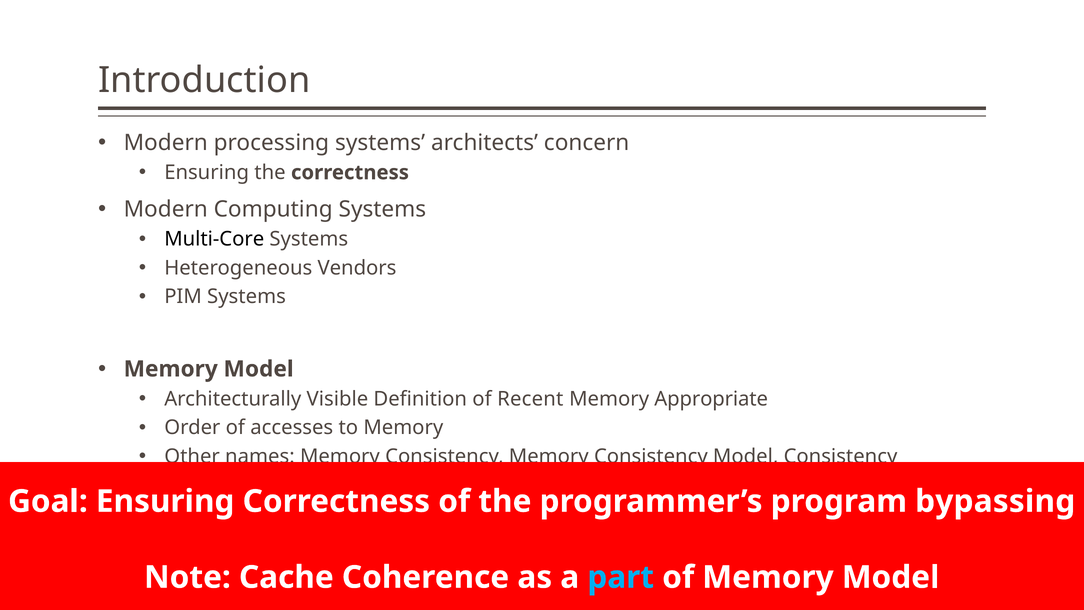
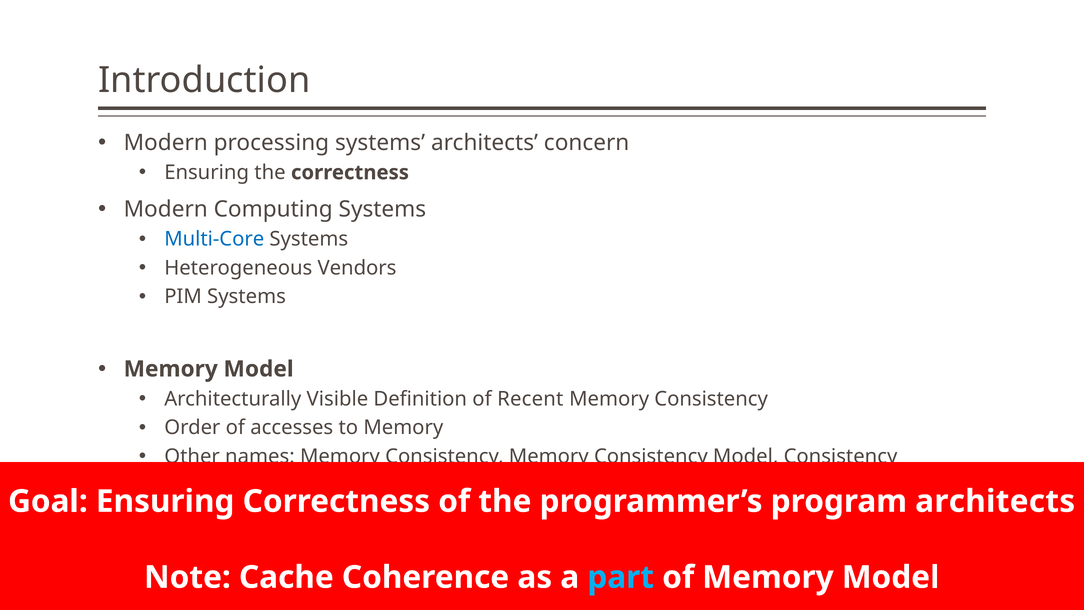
Multi-Core colour: black -> blue
Appropriate at (711, 399): Appropriate -> Consistency
program bypassing: bypassing -> architects
